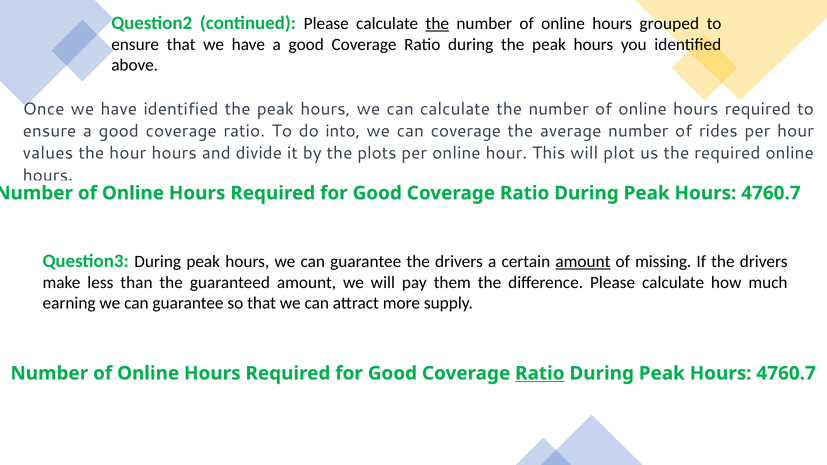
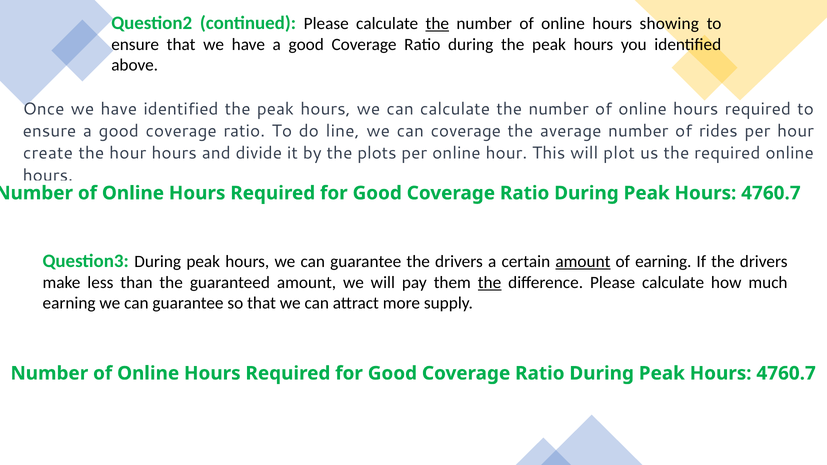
grouped: grouped -> showing
into: into -> line
values: values -> create
of missing: missing -> earning
the at (490, 283) underline: none -> present
Ratio at (540, 373) underline: present -> none
